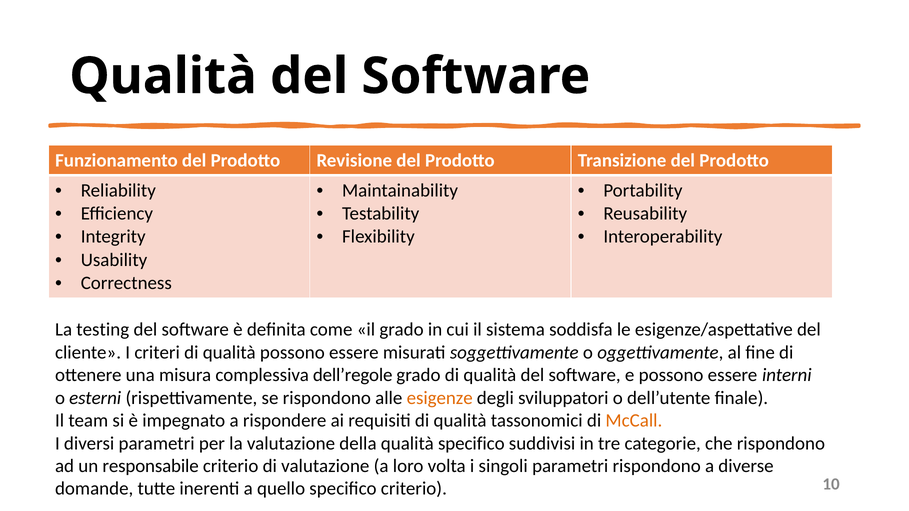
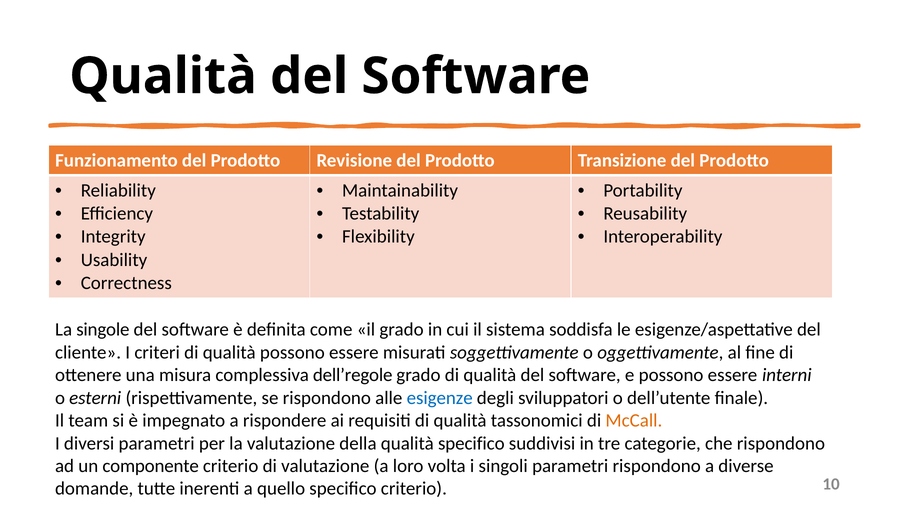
testing: testing -> singole
esigenze colour: orange -> blue
responsabile: responsabile -> componente
